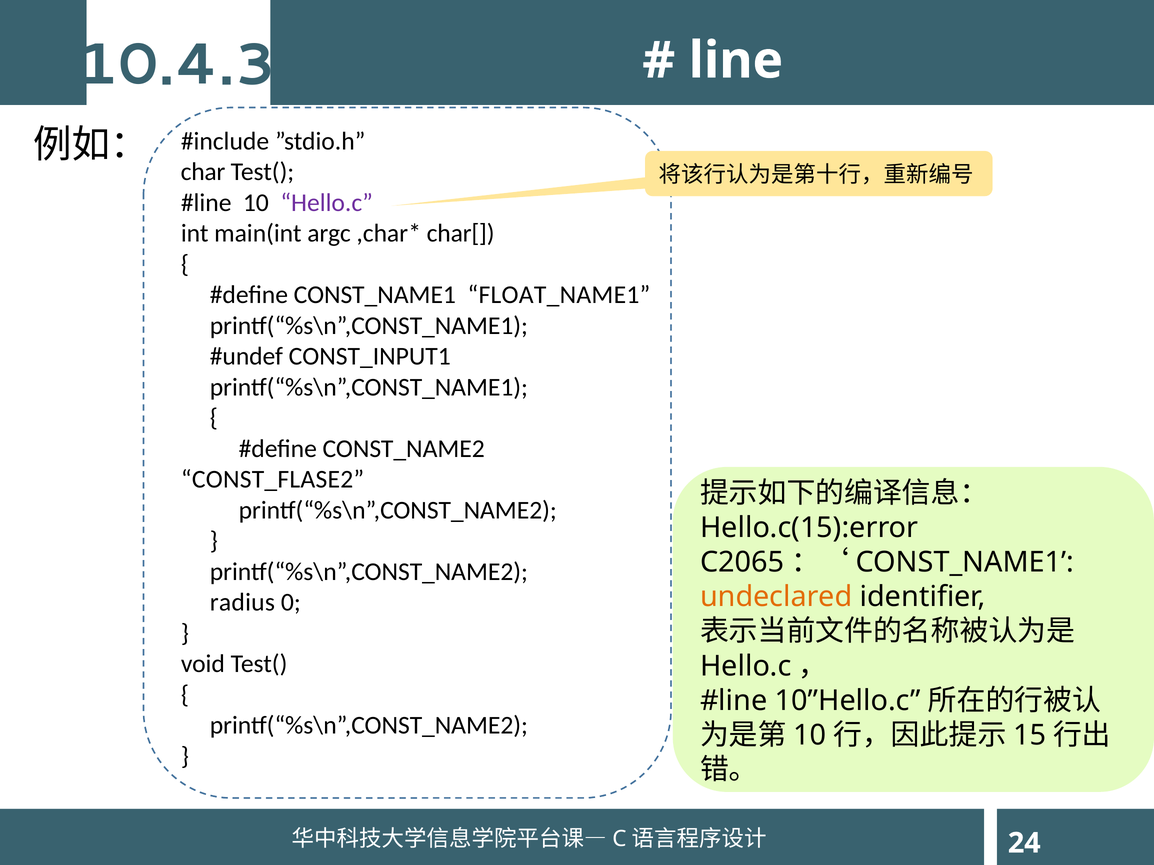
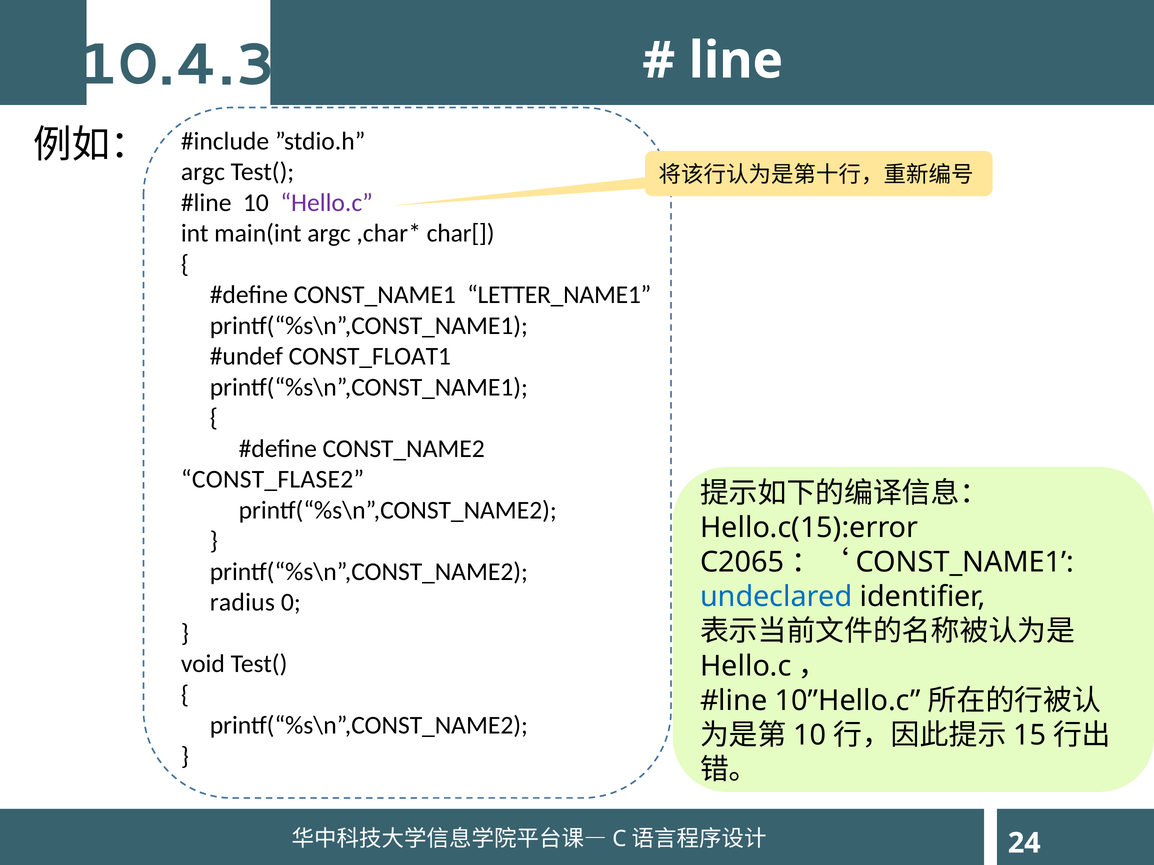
char at (203, 172): char -> argc
FLOAT_NAME1: FLOAT_NAME1 -> LETTER_NAME1
CONST_INPUT1: CONST_INPUT1 -> CONST_FLOAT1
undeclared colour: orange -> blue
